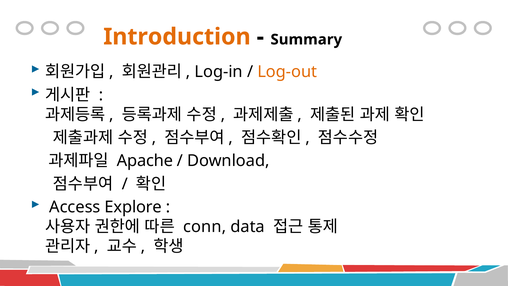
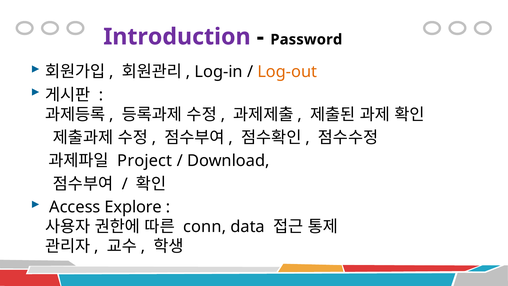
Introduction colour: orange -> purple
Summary: Summary -> Password
Apache: Apache -> Project
